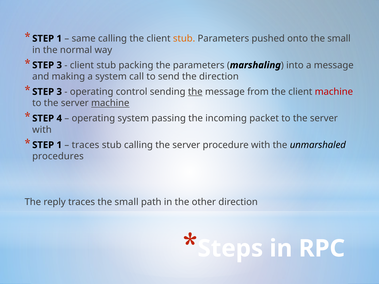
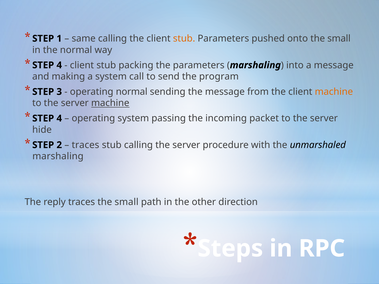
3 at (59, 65): 3 -> 4
the direction: direction -> program
operating control: control -> normal
the at (195, 92) underline: present -> none
machine at (334, 92) colour: red -> orange
with at (42, 130): with -> hide
1 at (59, 145): 1 -> 2
procedures at (58, 156): procedures -> marshaling
